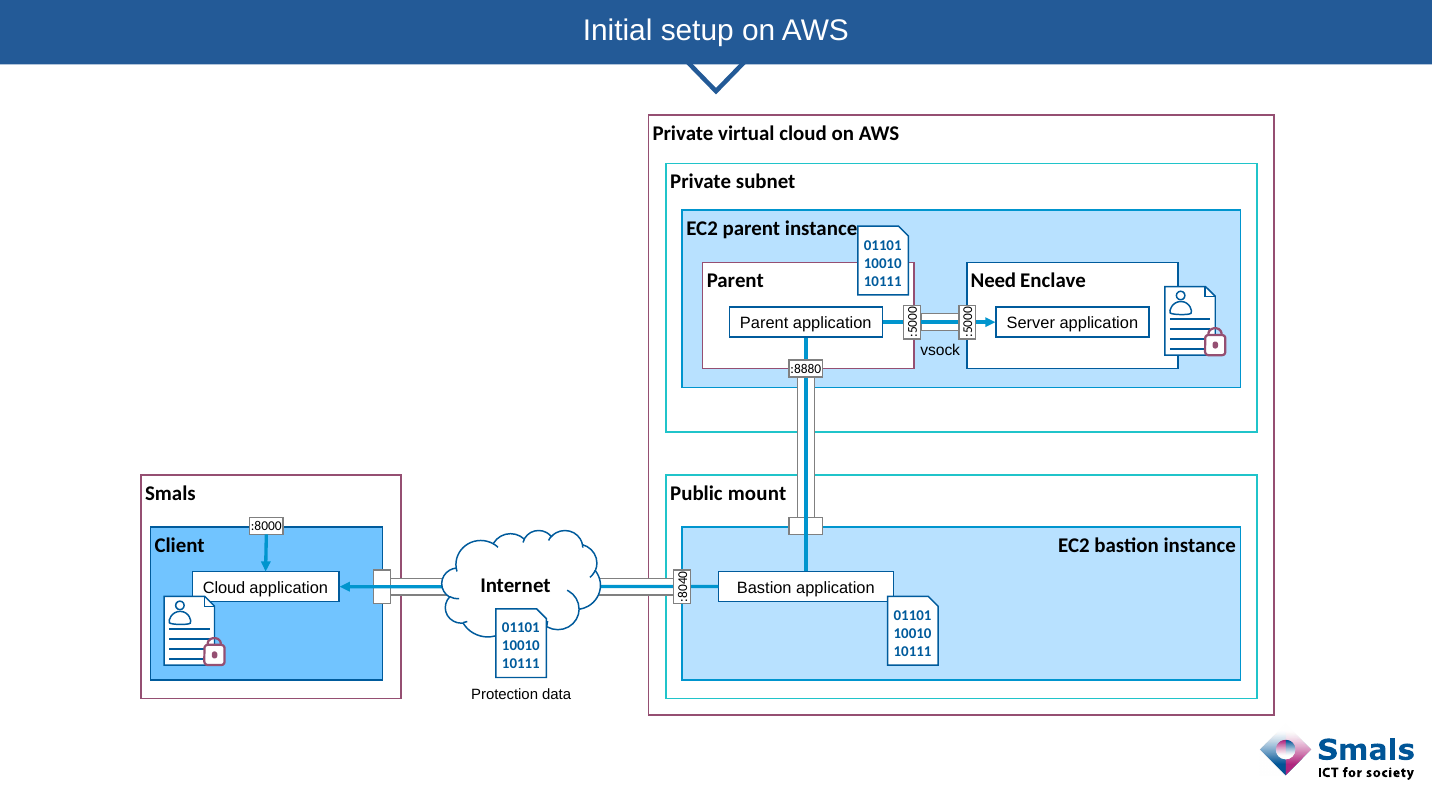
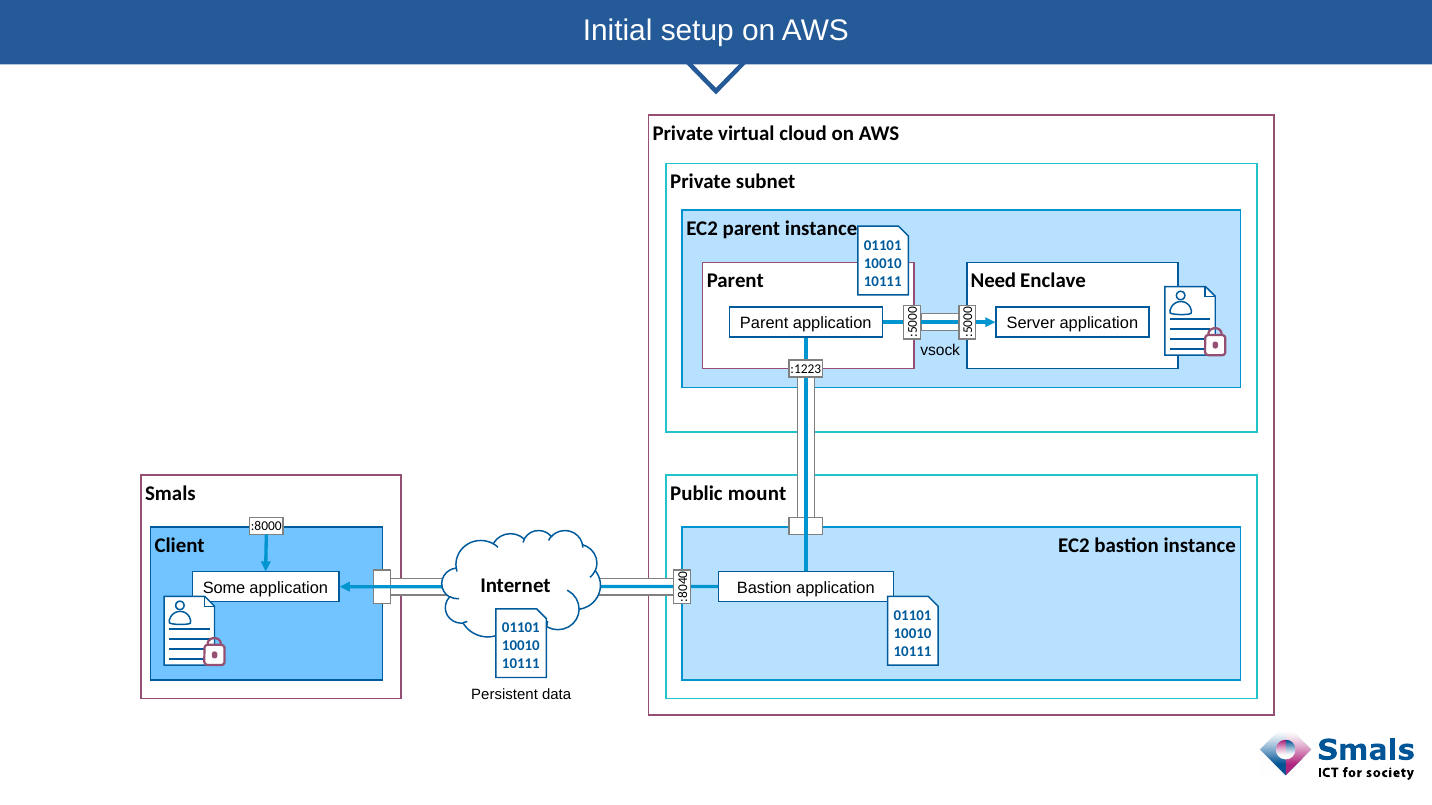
:8880: :8880 -> :1223
Cloud at (224, 588): Cloud -> Some
Protection: Protection -> Persistent
